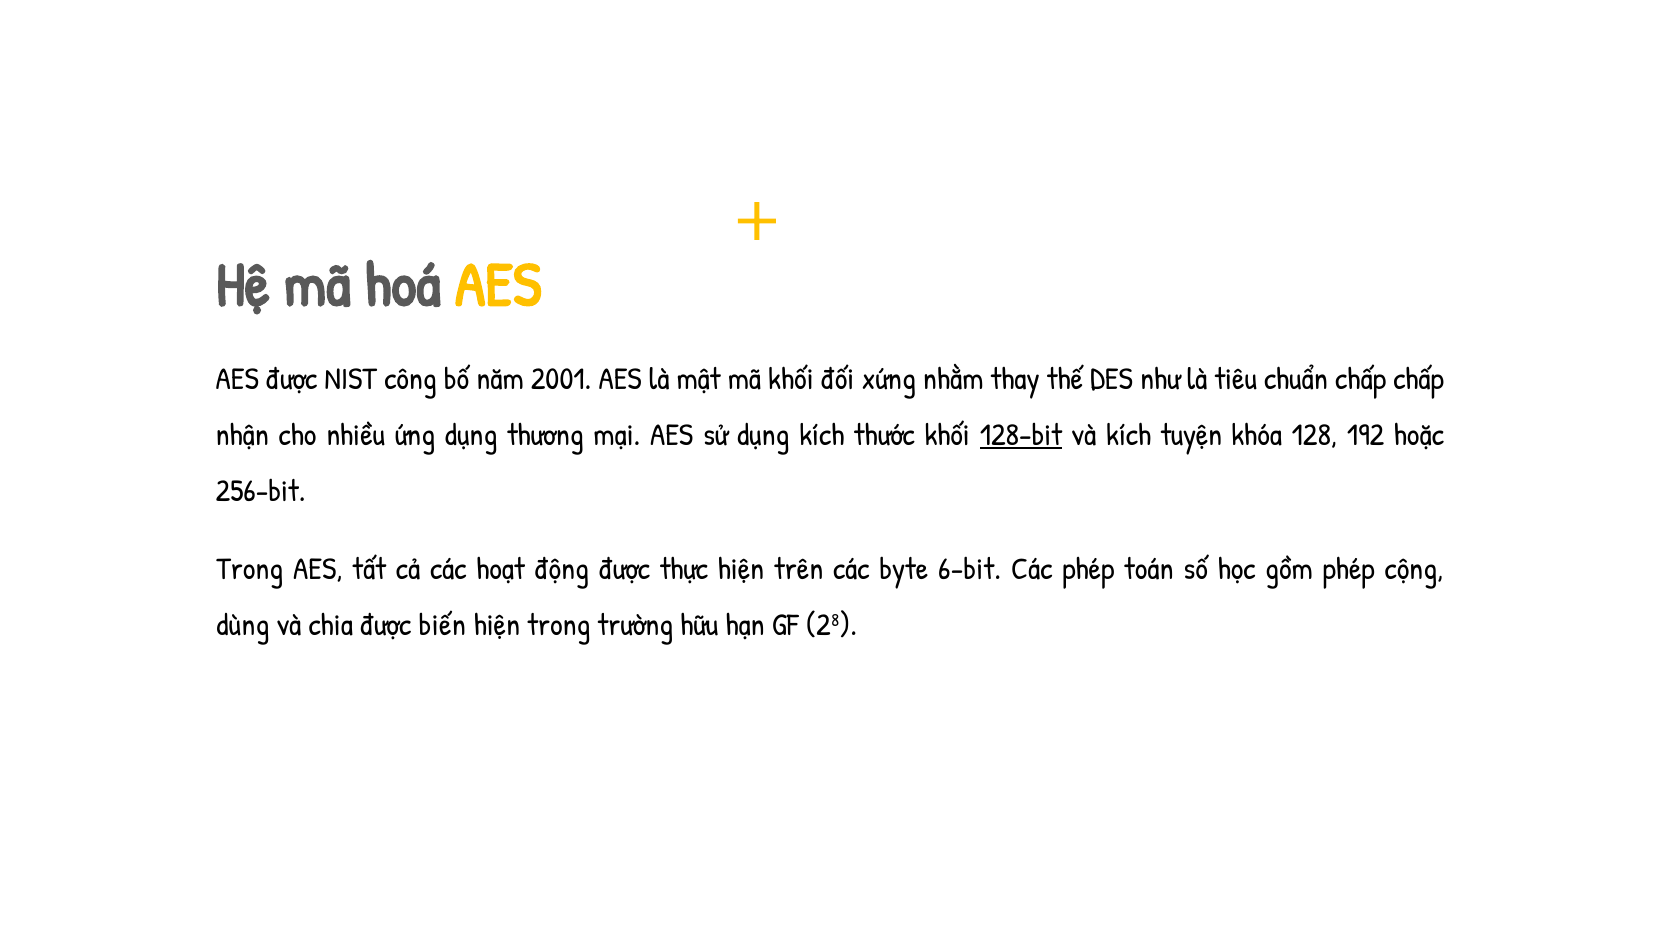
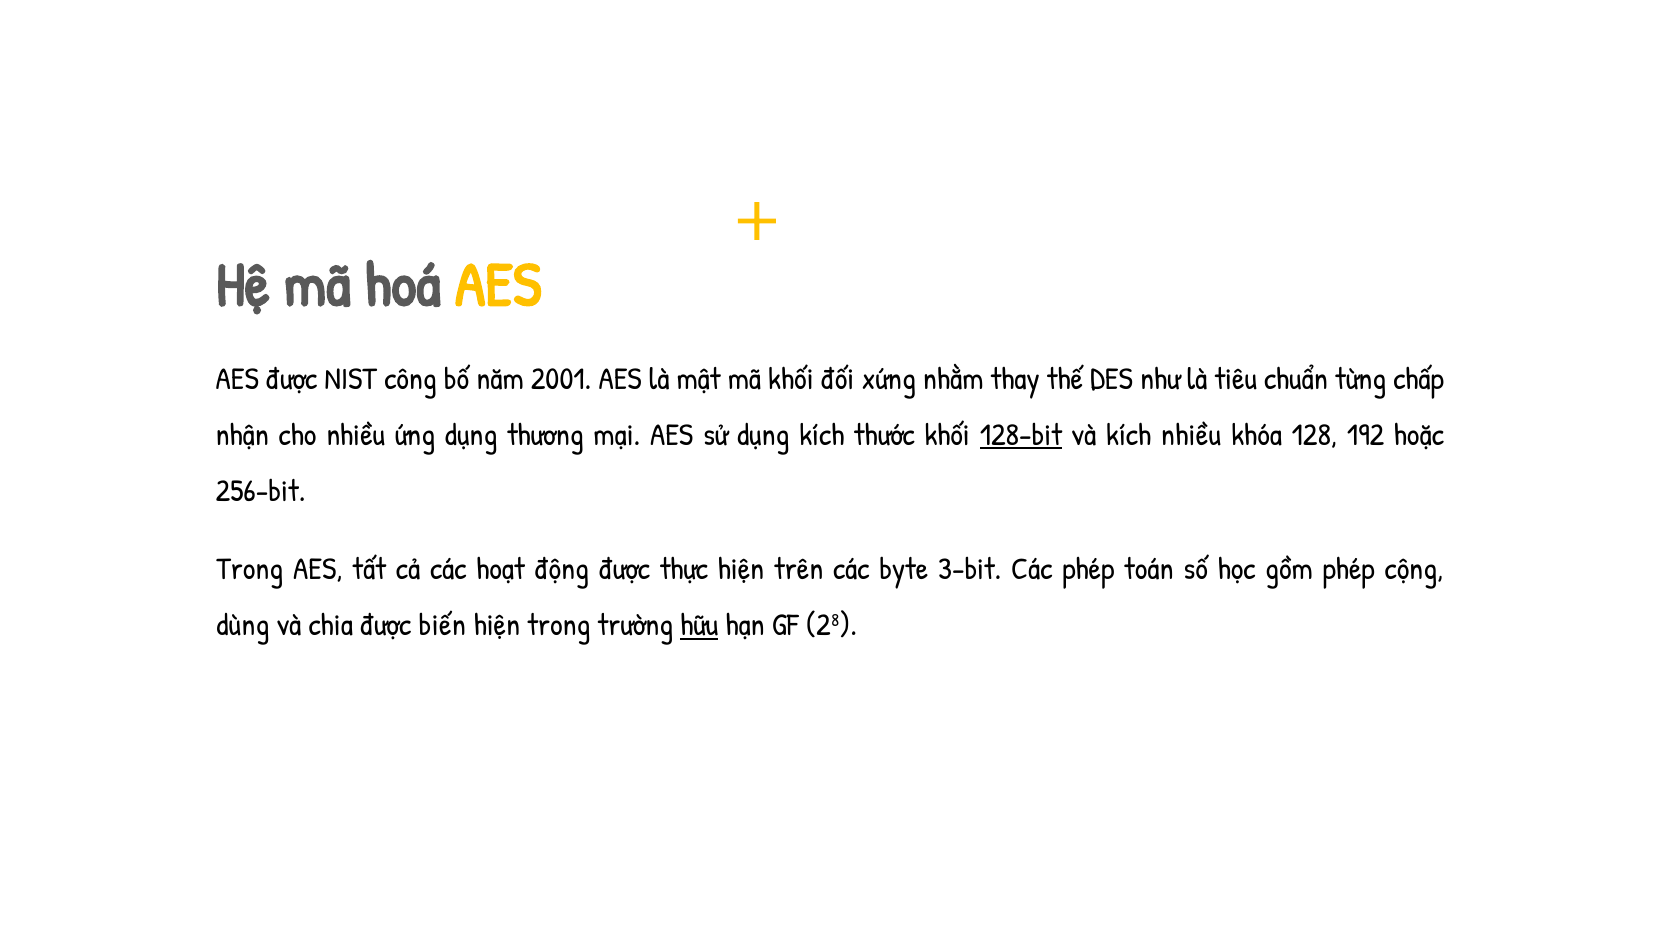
chuẩn chấp: chấp -> từng
kích tuyện: tuyện -> nhiều
6-bit: 6-bit -> 3-bit
hữu underline: none -> present
